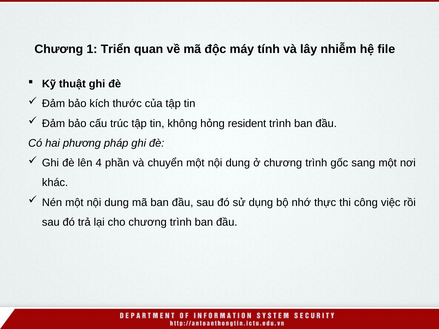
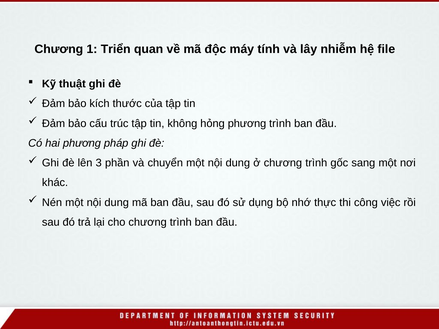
hỏng resident: resident -> phương
4: 4 -> 3
